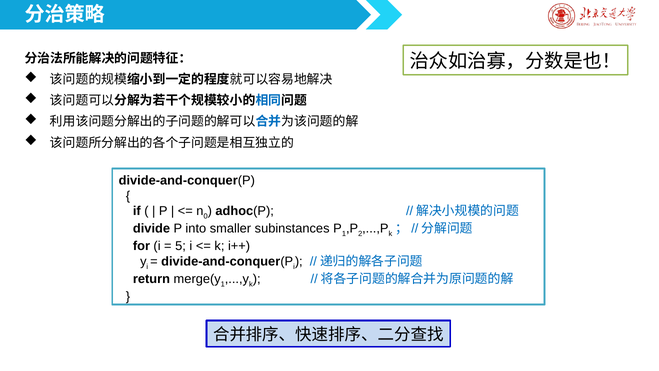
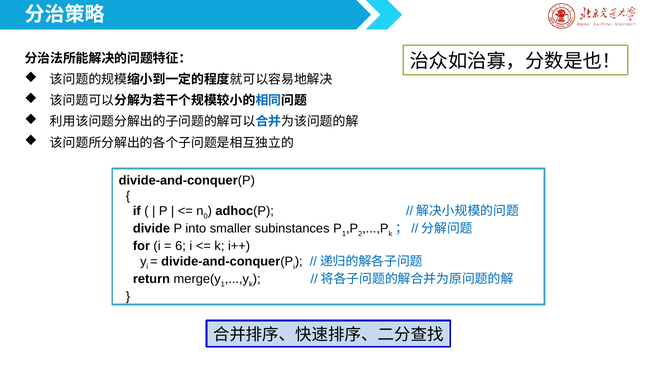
5: 5 -> 6
